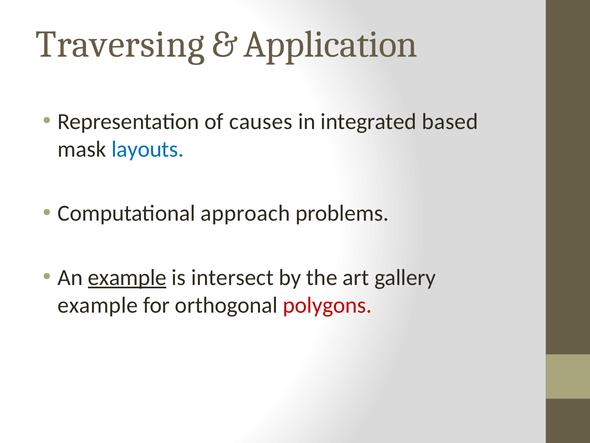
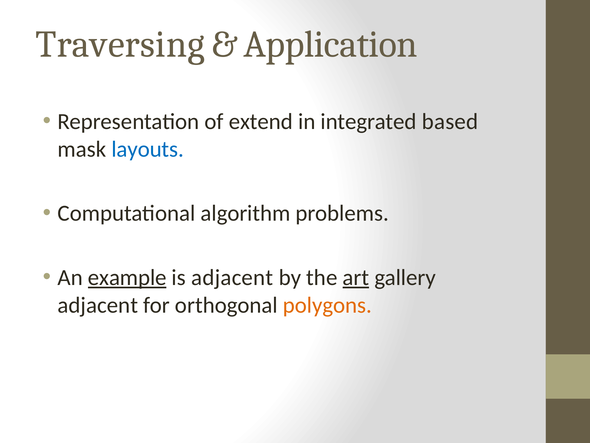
causes: causes -> extend
approach: approach -> algorithm
is intersect: intersect -> adjacent
art underline: none -> present
example at (98, 305): example -> adjacent
polygons colour: red -> orange
